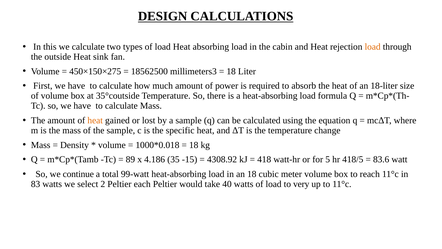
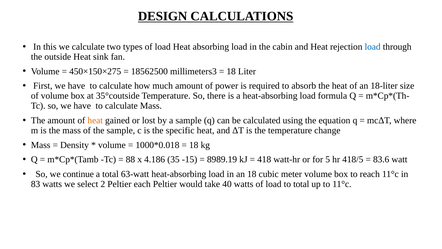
load at (373, 47) colour: orange -> blue
89: 89 -> 88
4308.92: 4308.92 -> 8989.19
99-watt: 99-watt -> 63-watt
to very: very -> total
